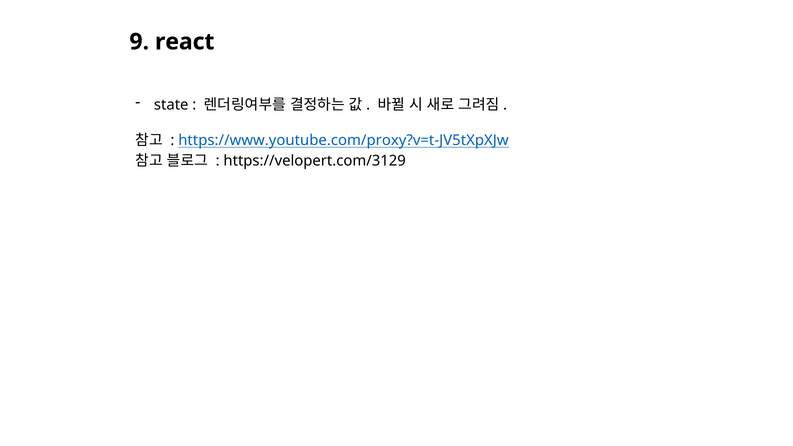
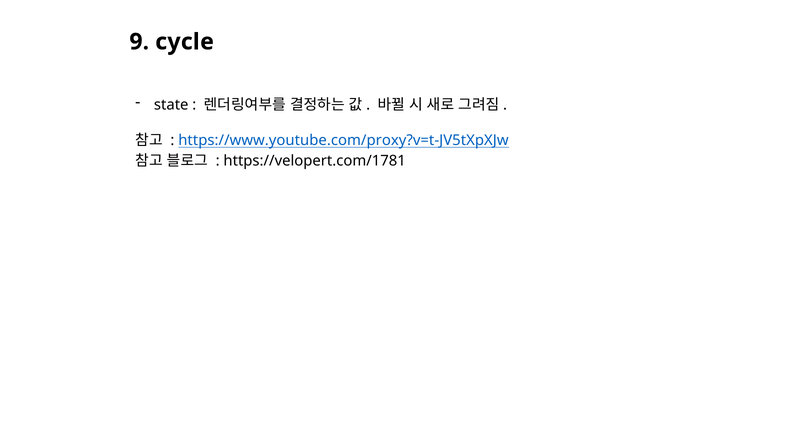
react: react -> cycle
https://velopert.com/3129: https://velopert.com/3129 -> https://velopert.com/1781
